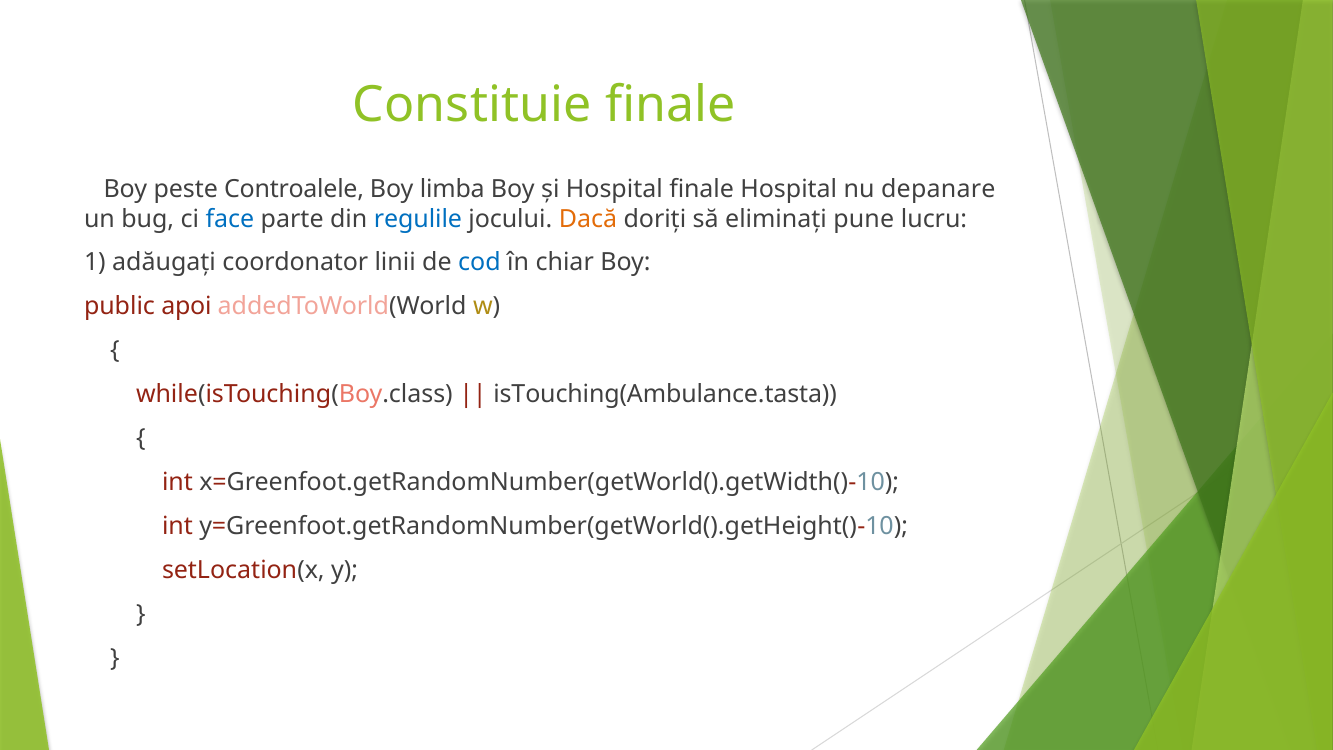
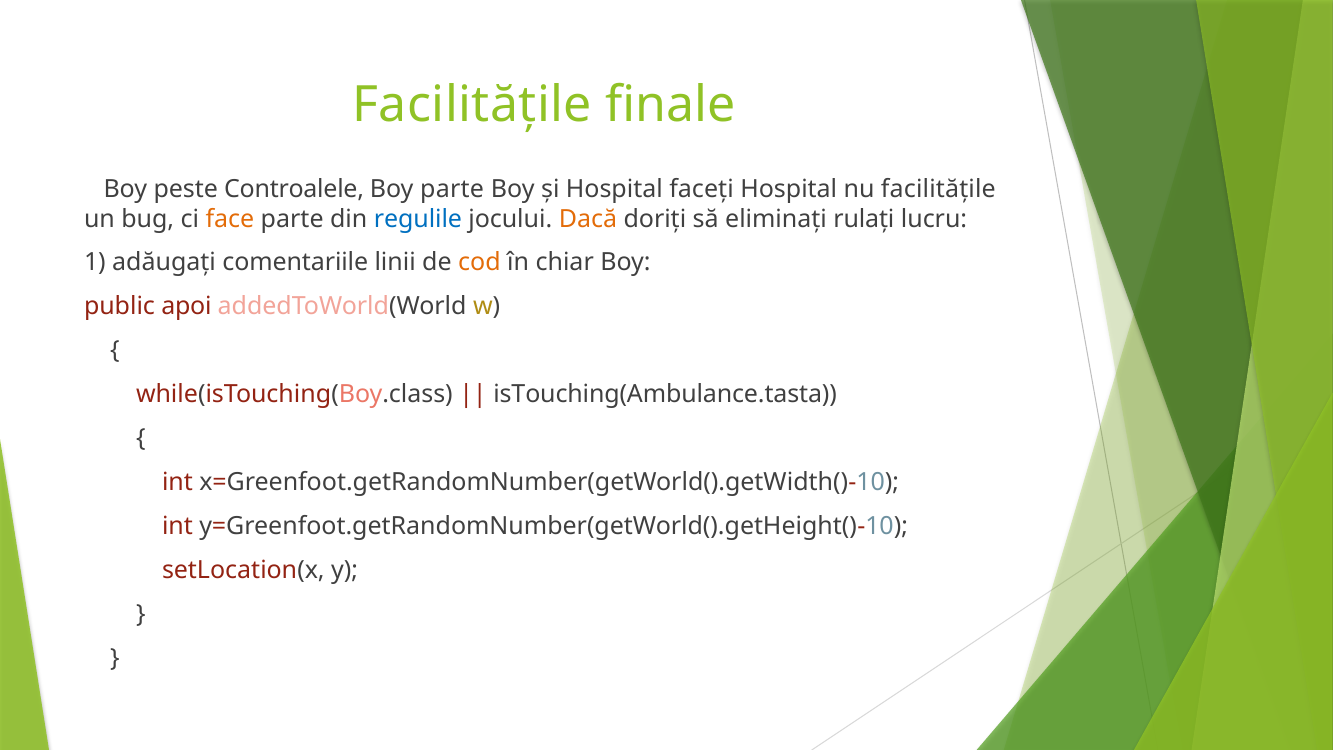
Constituie at (472, 105): Constituie -> Facilitățile
Boy limba: limba -> parte
Hospital finale: finale -> faceți
nu depanare: depanare -> facilitățile
face colour: blue -> orange
pune: pune -> rulați
coordonator: coordonator -> comentariile
cod colour: blue -> orange
